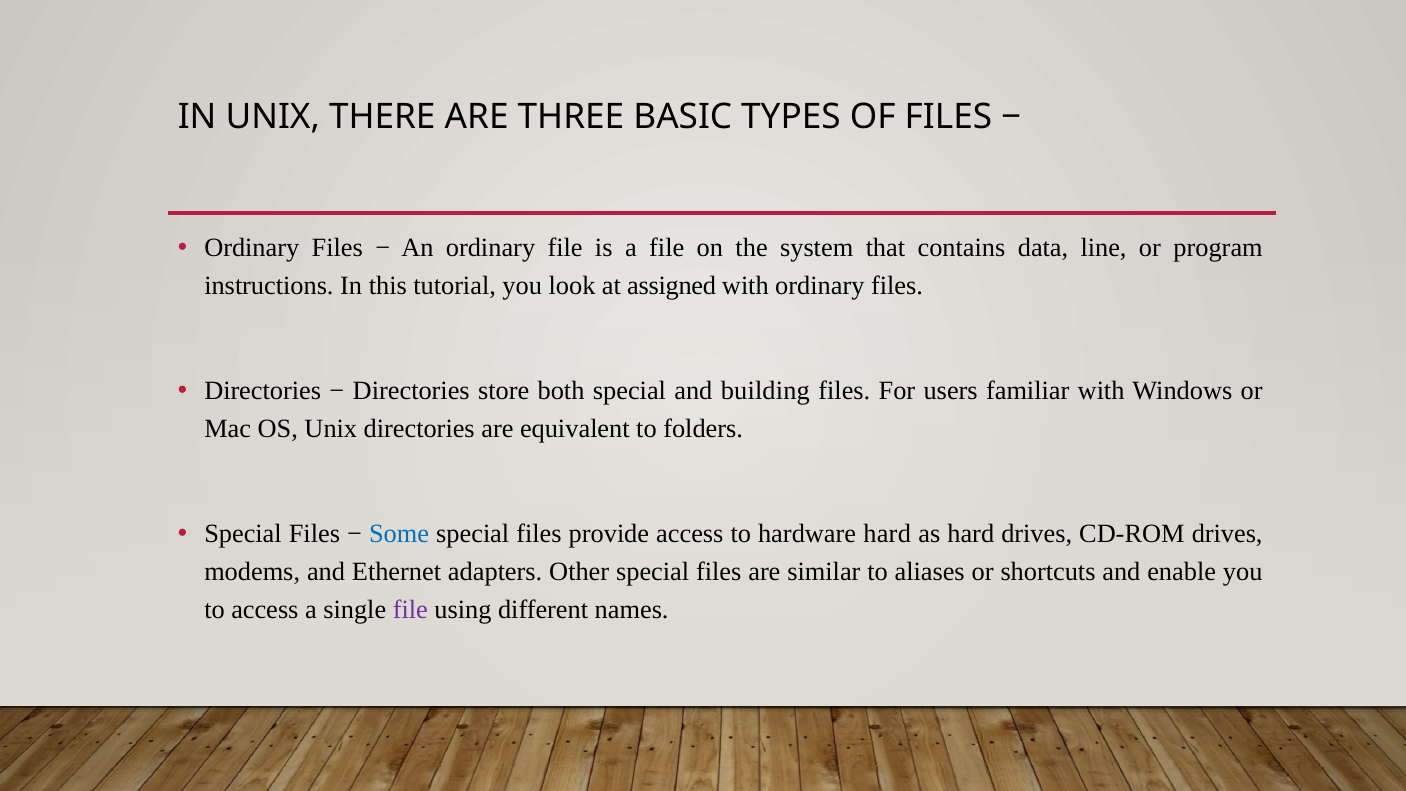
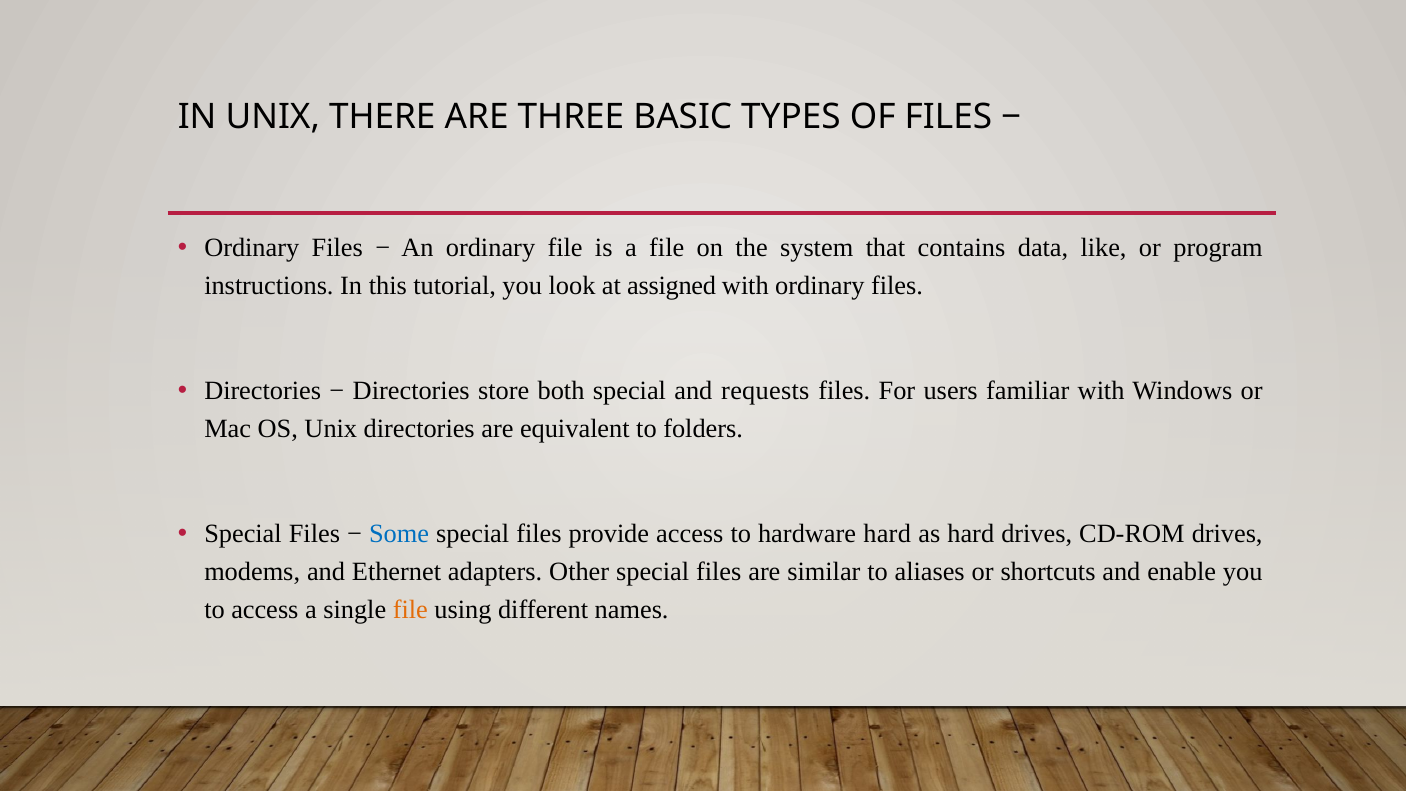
line: line -> like
building: building -> requests
file at (410, 610) colour: purple -> orange
